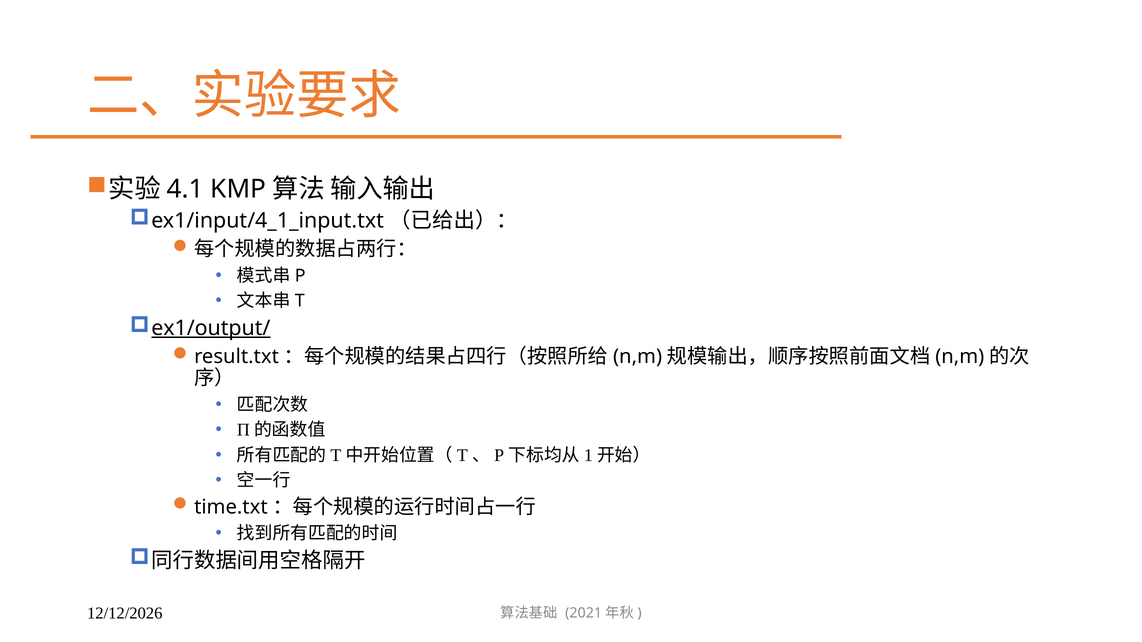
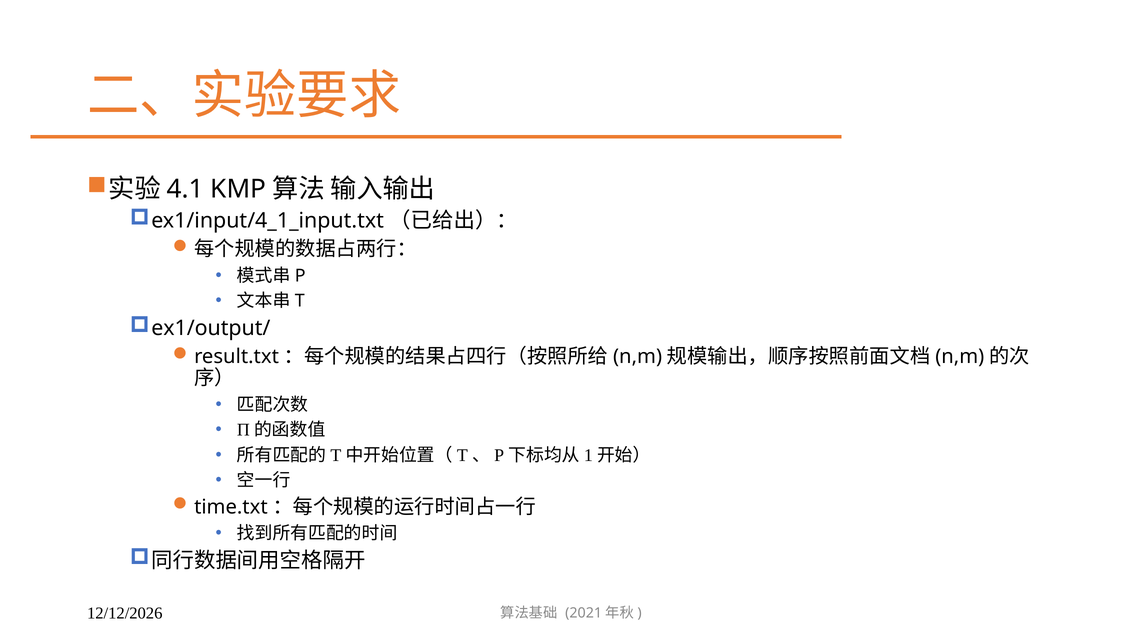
ex1/output/ underline: present -> none
